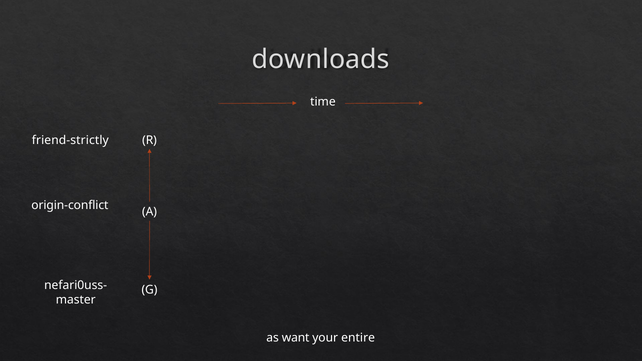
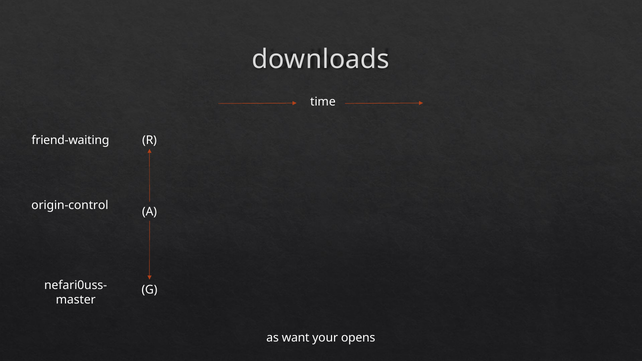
friend-strictly: friend-strictly -> friend-waiting
origin-conflict: origin-conflict -> origin-control
entire: entire -> opens
